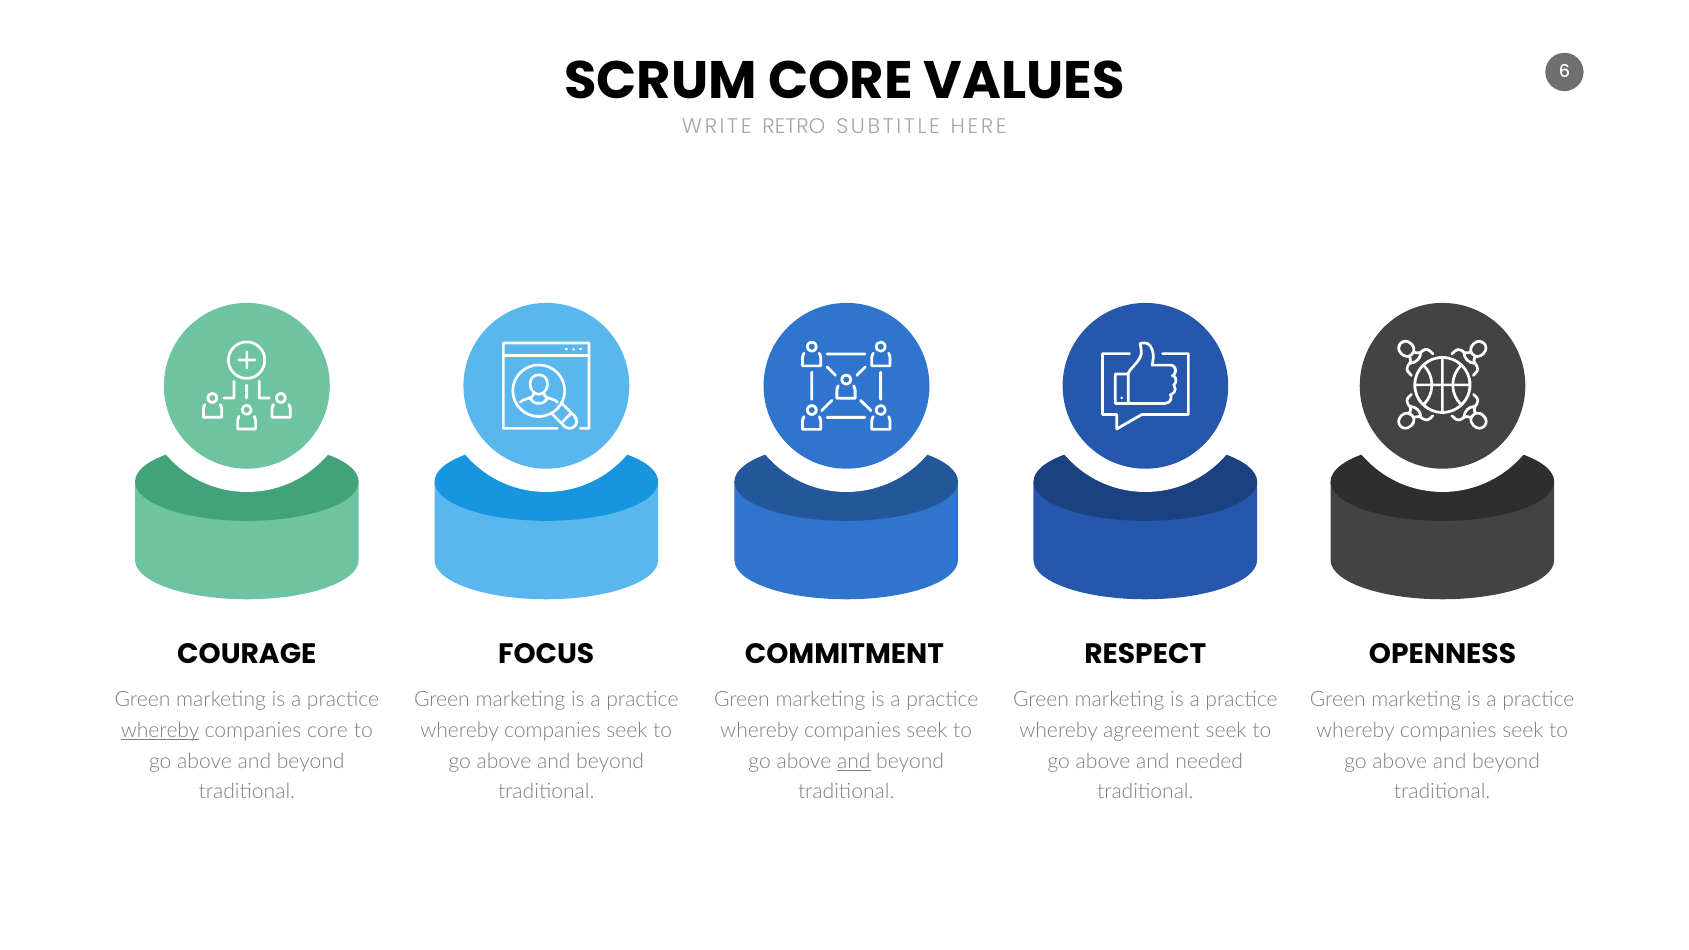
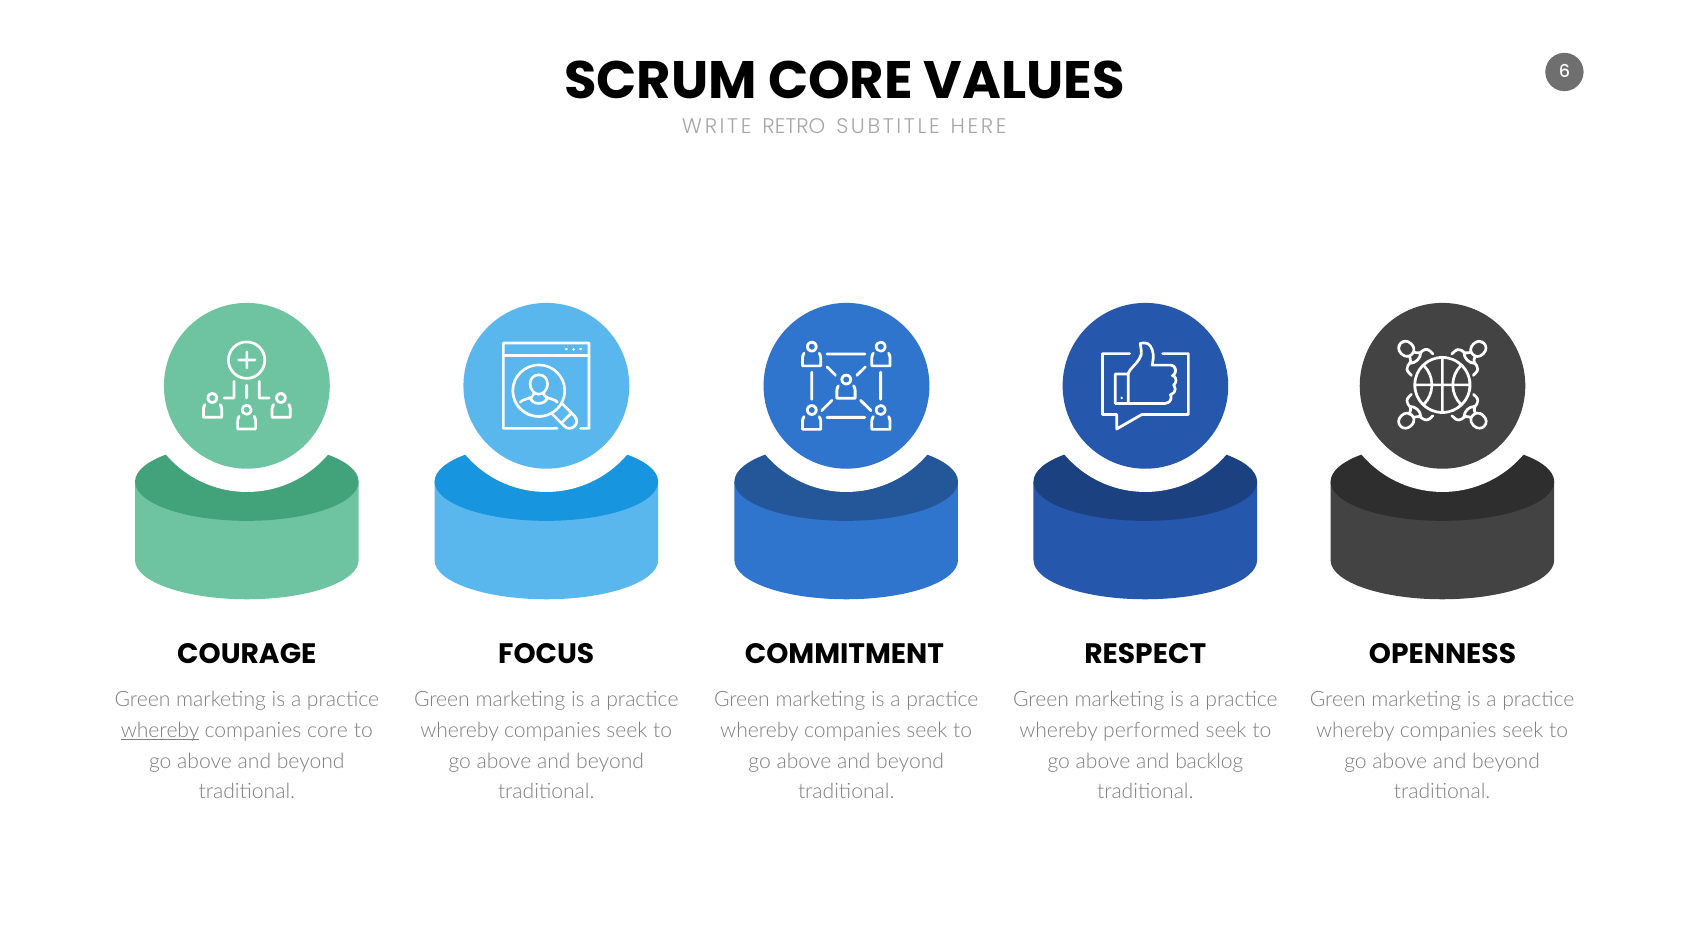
agreement: agreement -> performed
and at (854, 761) underline: present -> none
needed: needed -> backlog
